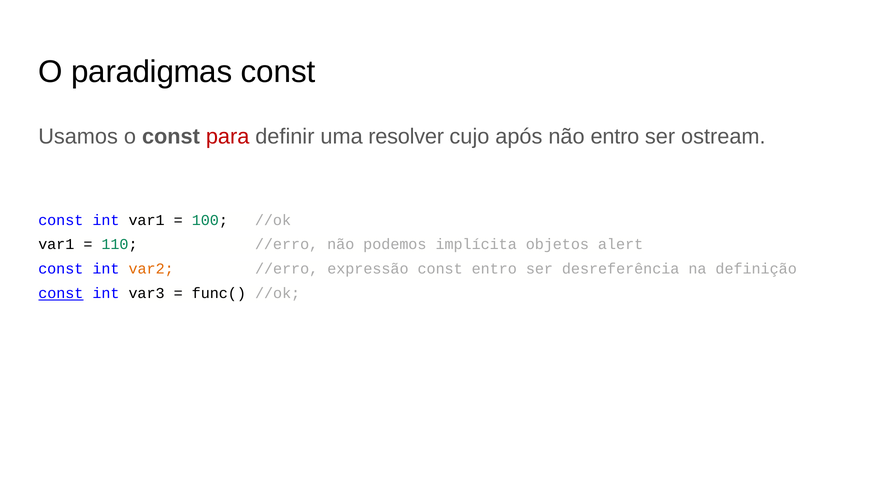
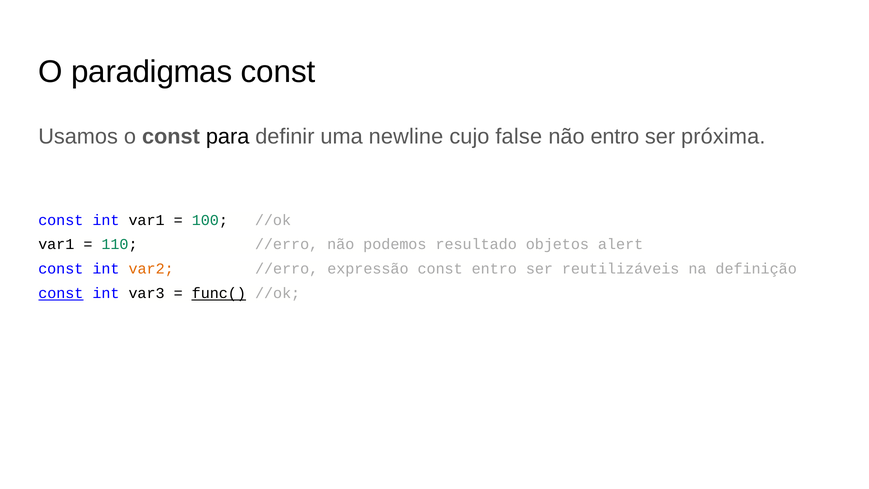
para colour: red -> black
resolver: resolver -> newline
após: após -> false
ostream: ostream -> próxima
implícita: implícita -> resultado
desreferência: desreferência -> reutilizáveis
func( underline: none -> present
